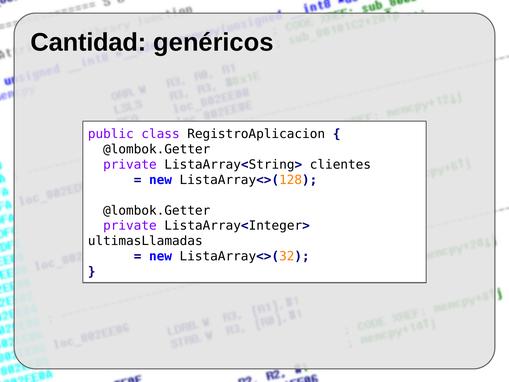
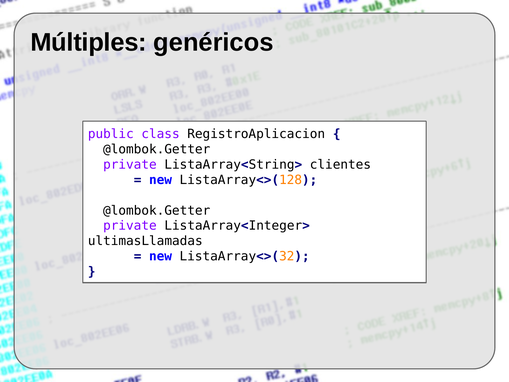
Cantidad: Cantidad -> Múltiples
